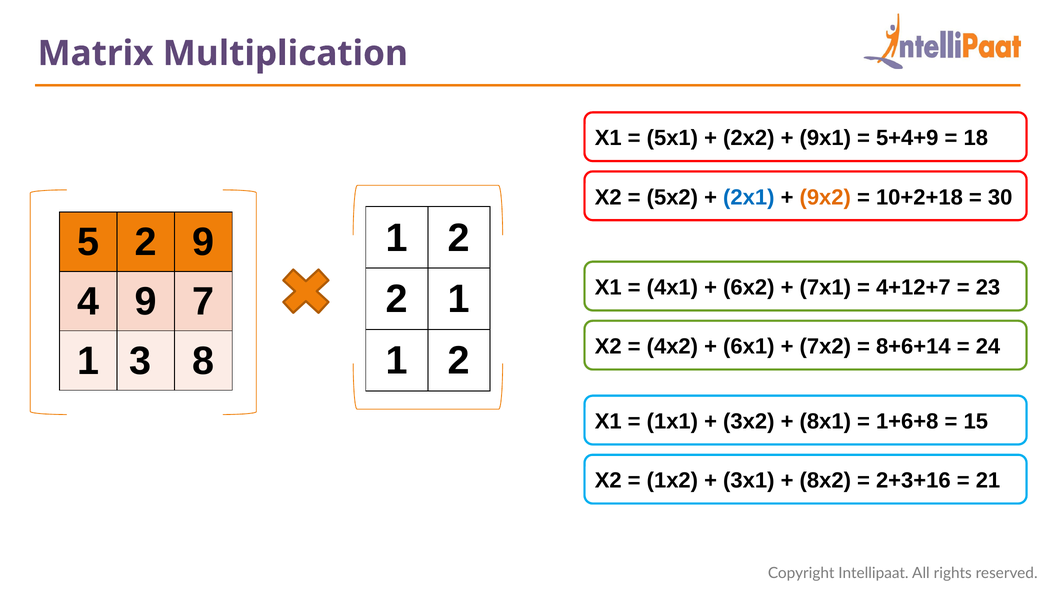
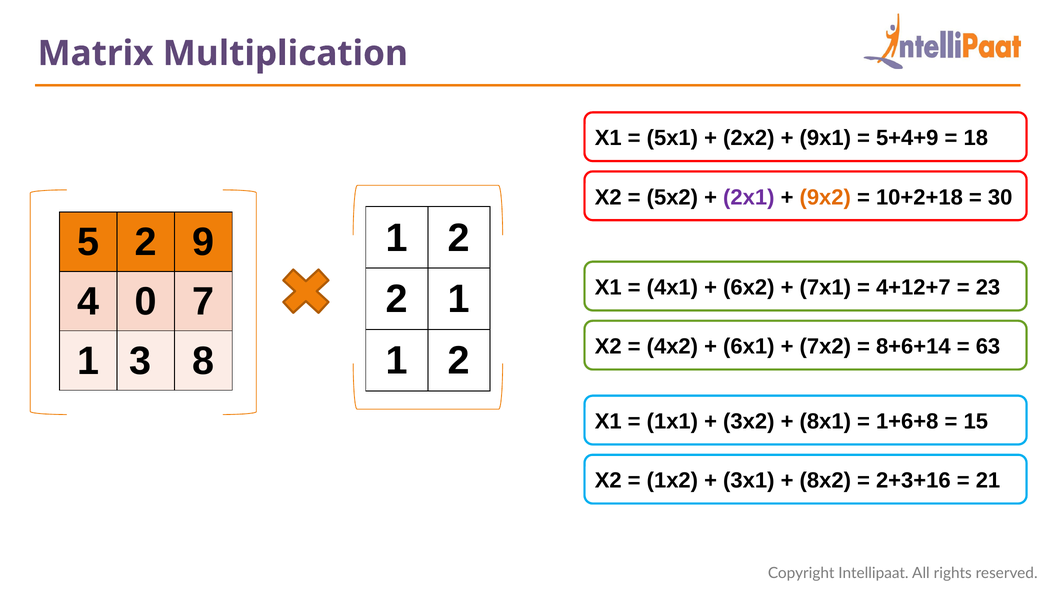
2x1 colour: blue -> purple
4 9: 9 -> 0
24: 24 -> 63
